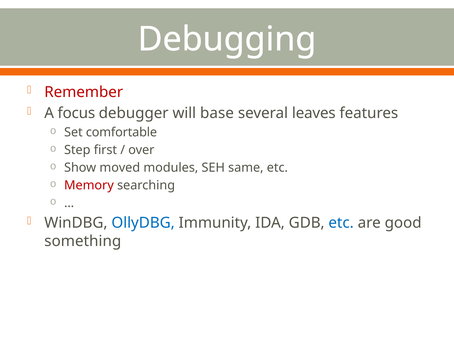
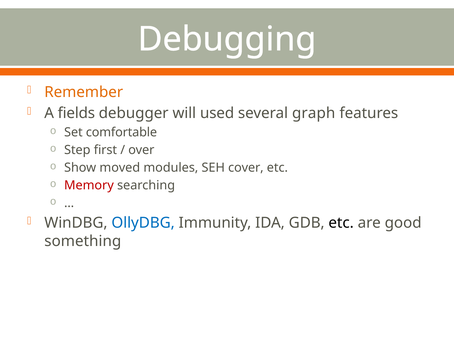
Remember colour: red -> orange
focus: focus -> fields
base: base -> used
leaves: leaves -> graph
same: same -> cover
etc at (341, 223) colour: blue -> black
